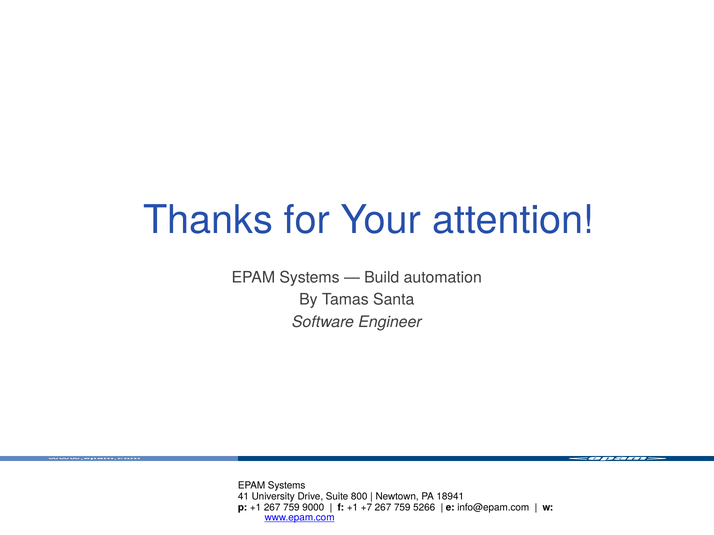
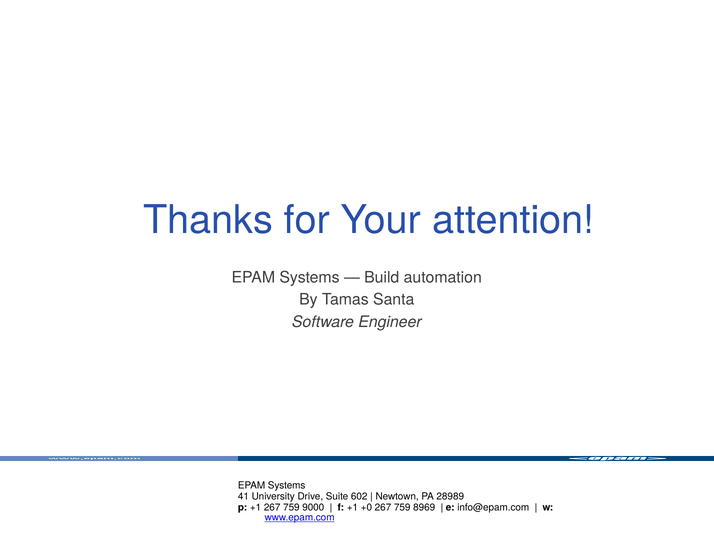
800: 800 -> 602
18941: 18941 -> 28989
+7: +7 -> +0
5266: 5266 -> 8969
